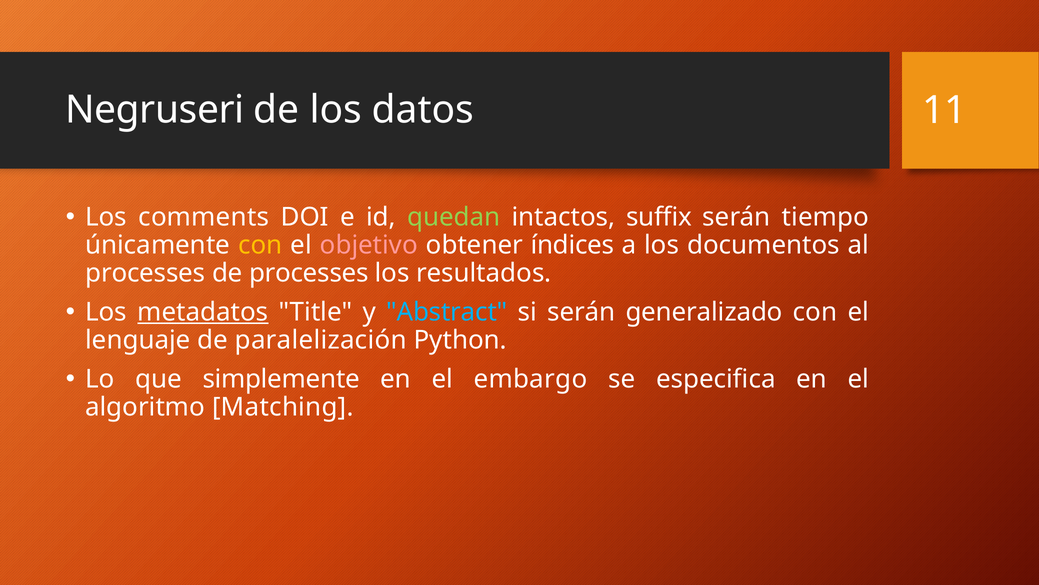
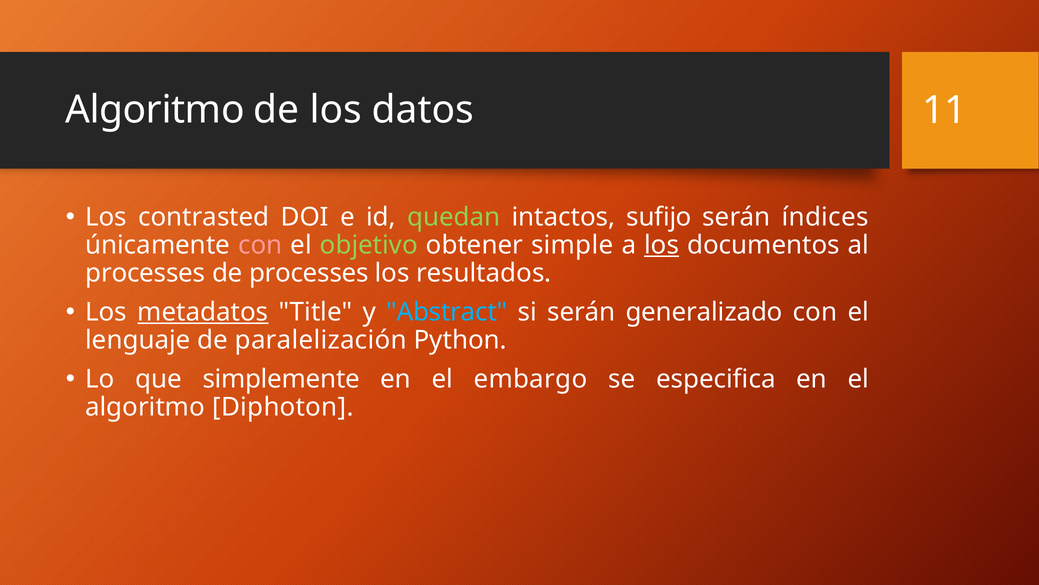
Negruseri at (155, 110): Negruseri -> Algoritmo
comments: comments -> contrasted
suffix: suffix -> sufijo
tiempo: tiempo -> índices
con at (260, 245) colour: yellow -> pink
objetivo colour: pink -> light green
índices: índices -> simple
los at (662, 245) underline: none -> present
Matching: Matching -> Diphoton
